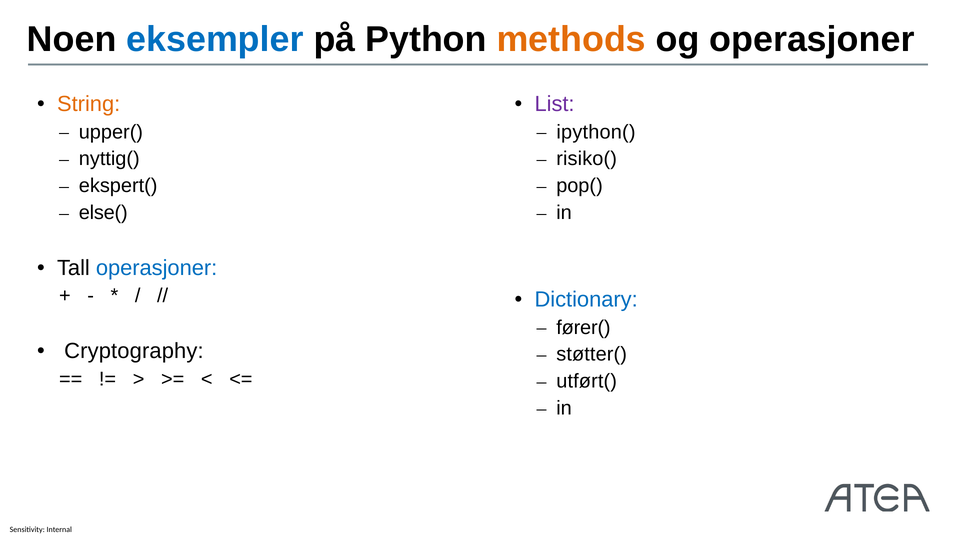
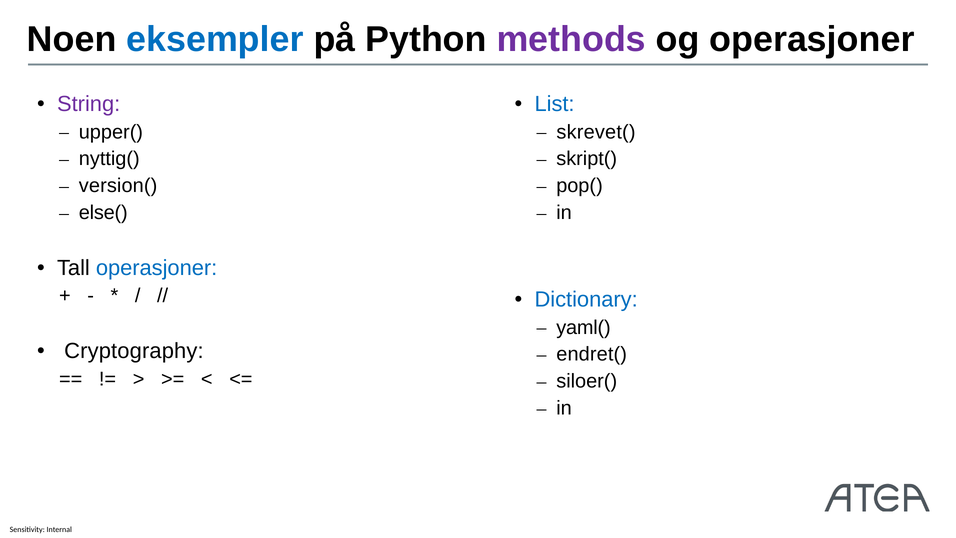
methods colour: orange -> purple
String colour: orange -> purple
List colour: purple -> blue
ipython(: ipython( -> skrevet(
risiko(: risiko( -> skript(
ekspert(: ekspert( -> version(
fører(: fører( -> yaml(
støtter(: støtter( -> endret(
utført(: utført( -> siloer(
